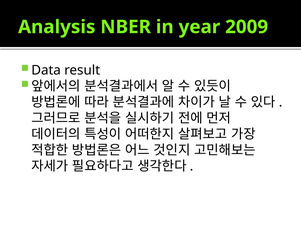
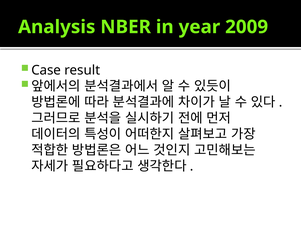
Data: Data -> Case
